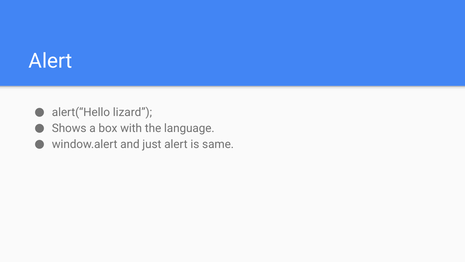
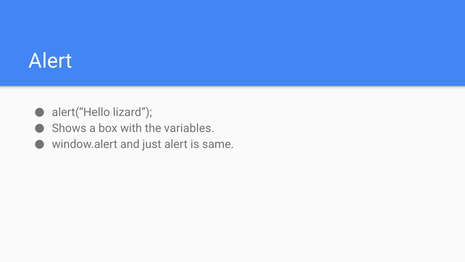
language: language -> variables
